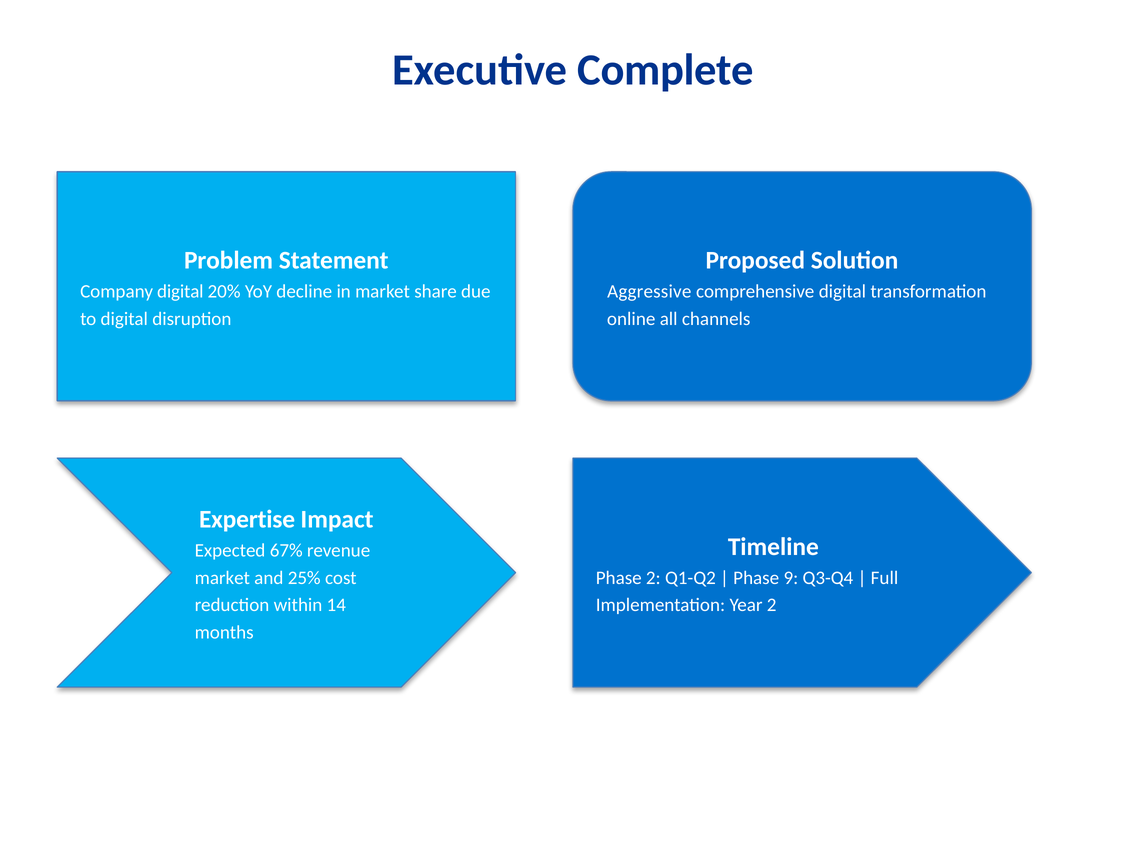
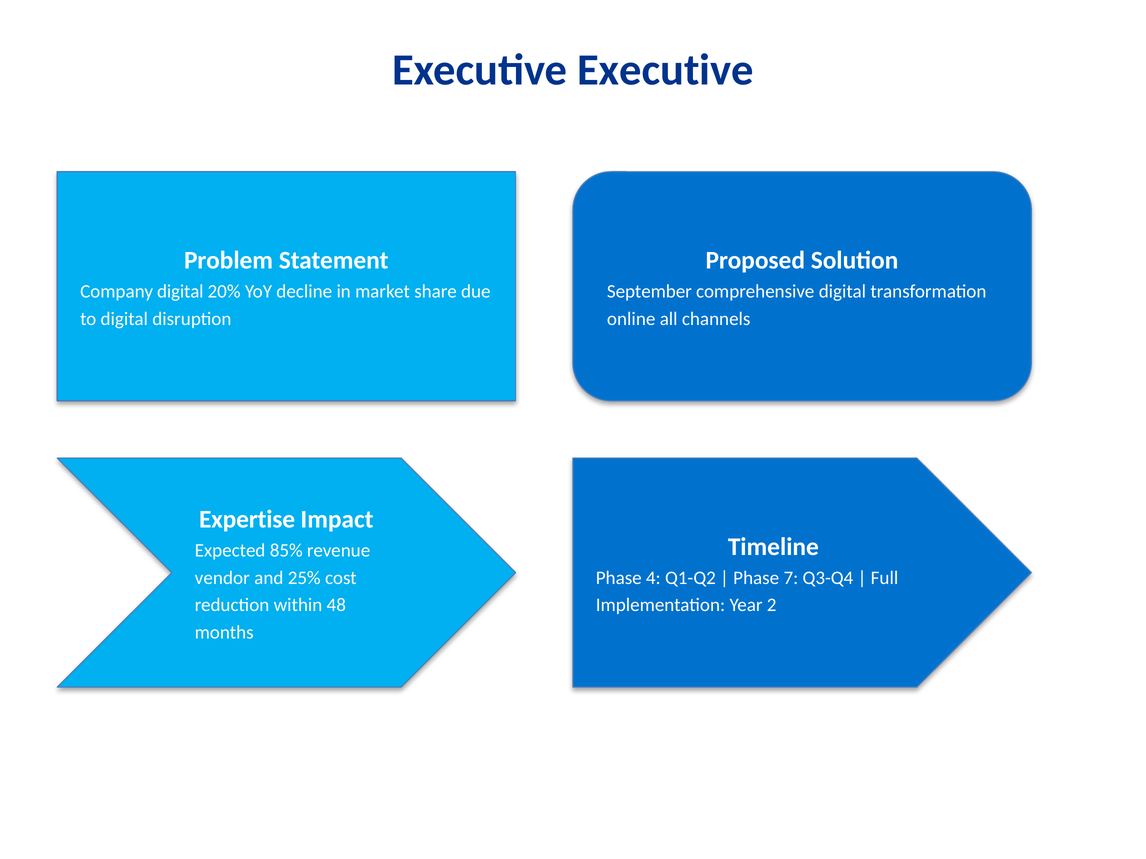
Executive Complete: Complete -> Executive
Aggressive: Aggressive -> September
67%: 67% -> 85%
market at (222, 578): market -> vendor
Phase 2: 2 -> 4
9: 9 -> 7
14: 14 -> 48
